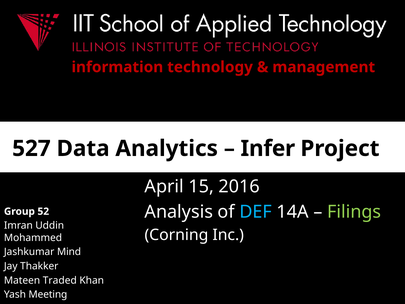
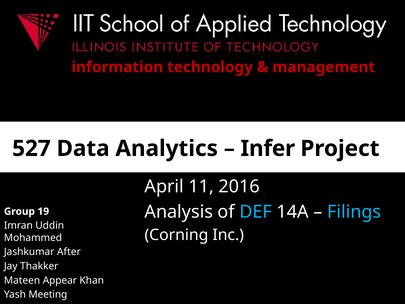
15: 15 -> 11
Filings colour: light green -> light blue
52: 52 -> 19
Mind: Mind -> After
Traded: Traded -> Appear
